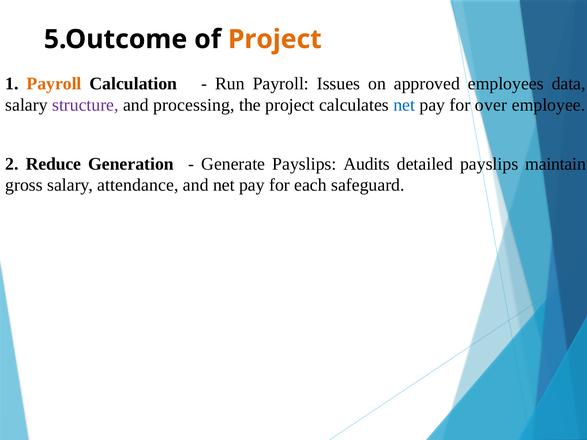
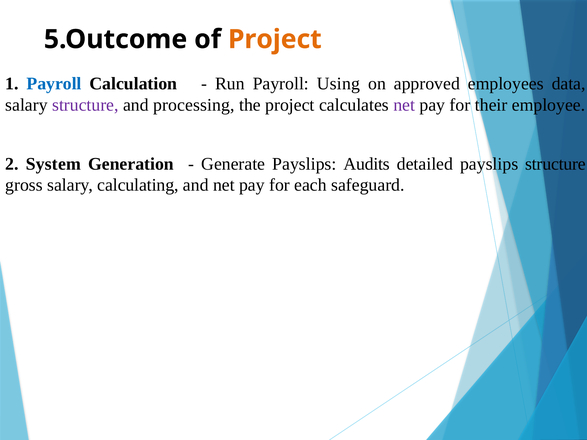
Payroll at (54, 84) colour: orange -> blue
Issues: Issues -> Using
net at (404, 105) colour: blue -> purple
over: over -> their
Reduce: Reduce -> System
payslips maintain: maintain -> structure
attendance: attendance -> calculating
